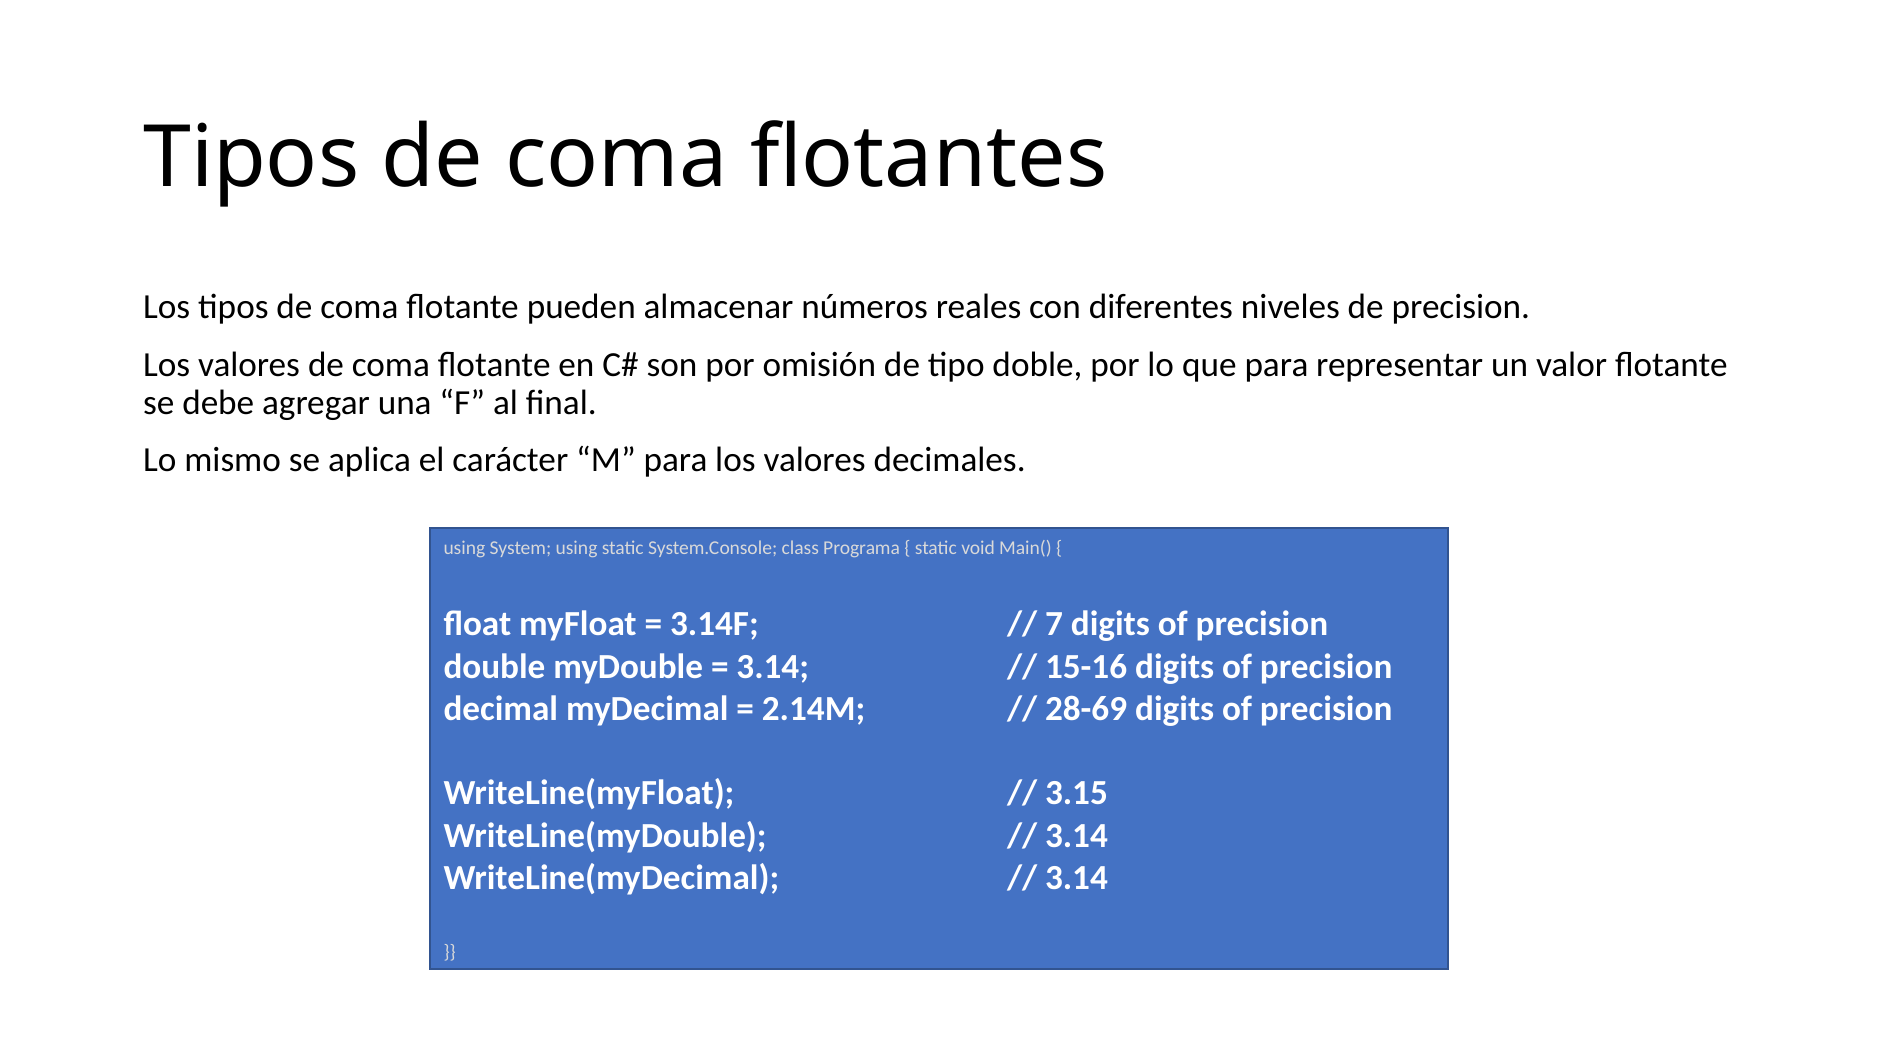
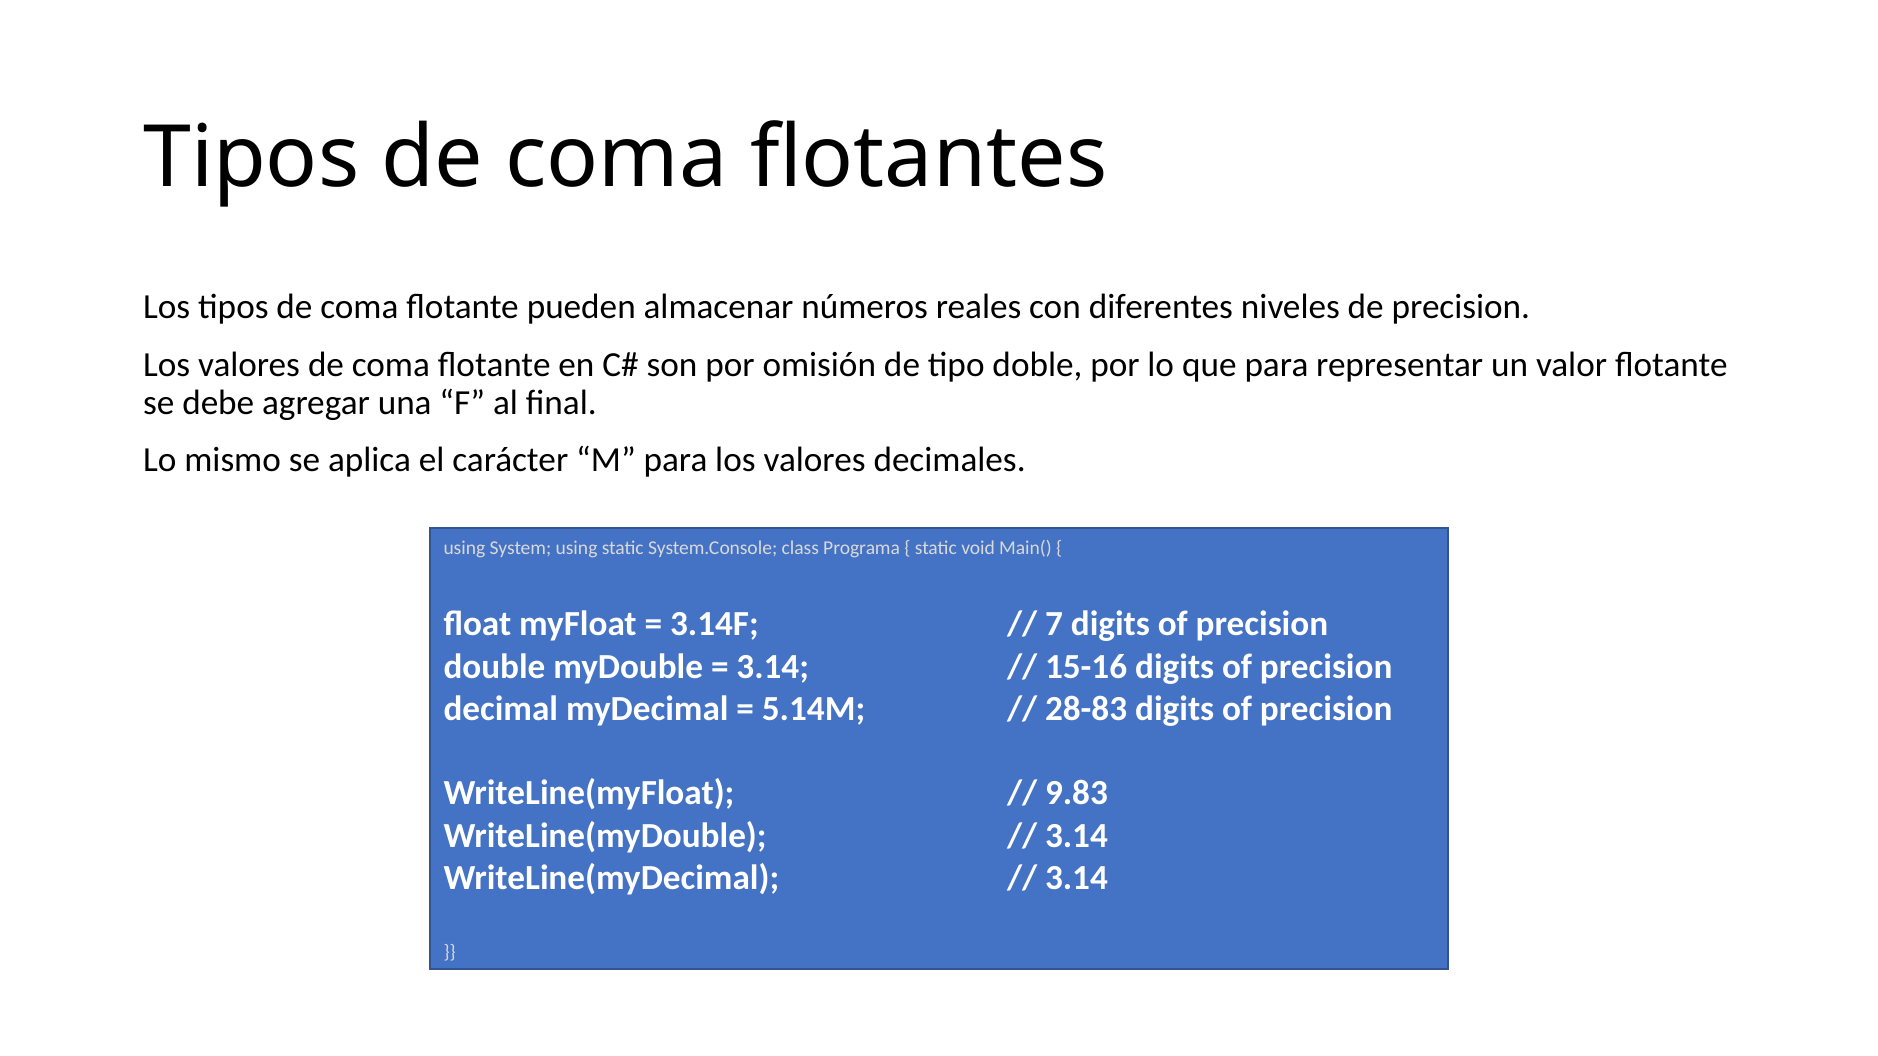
2.14M: 2.14M -> 5.14M
28-69: 28-69 -> 28-83
3.15: 3.15 -> 9.83
